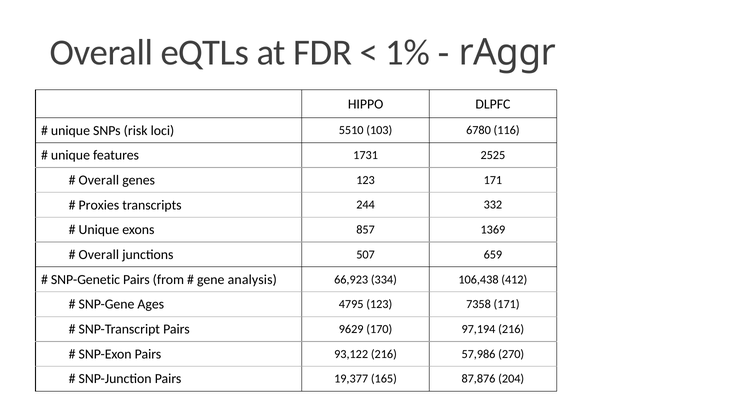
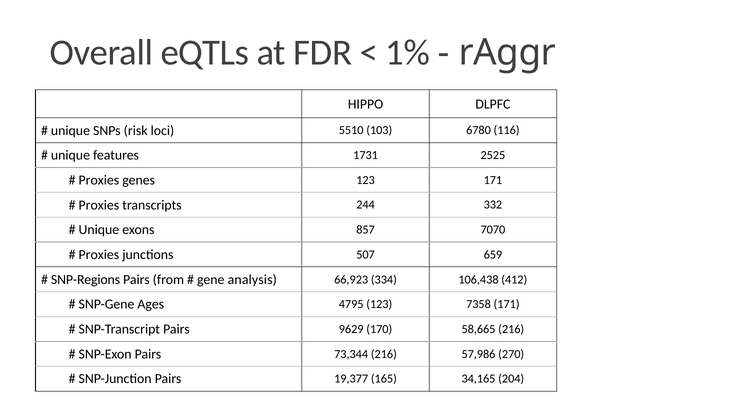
Overall at (99, 180): Overall -> Proxies
1369: 1369 -> 7070
Overall at (99, 255): Overall -> Proxies
SNP-Genetic: SNP-Genetic -> SNP-Regions
97,194: 97,194 -> 58,665
93,122: 93,122 -> 73,344
87,876: 87,876 -> 34,165
